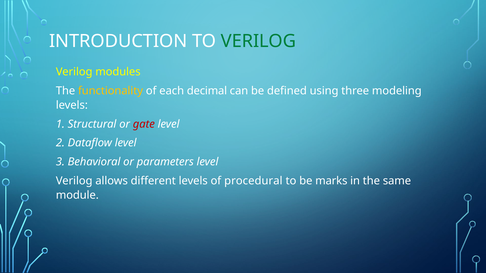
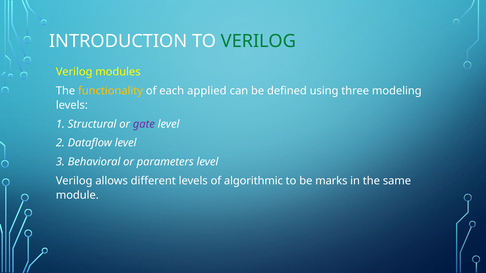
decimal: decimal -> applied
gate colour: red -> purple
procedural: procedural -> algorithmic
